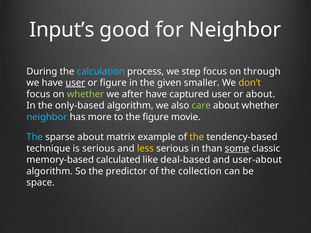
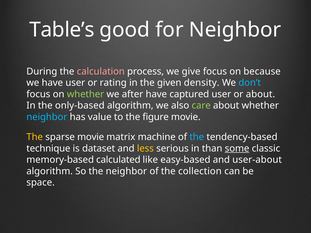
Input’s: Input’s -> Table’s
calculation colour: light blue -> pink
step: step -> give
through: through -> because
user at (75, 83) underline: present -> none
or figure: figure -> rating
smaller: smaller -> density
don’t colour: yellow -> light blue
more: more -> value
The at (35, 137) colour: light blue -> yellow
sparse about: about -> movie
example: example -> machine
the at (197, 137) colour: yellow -> light blue
is serious: serious -> dataset
deal-based: deal-based -> easy-based
the predictor: predictor -> neighbor
